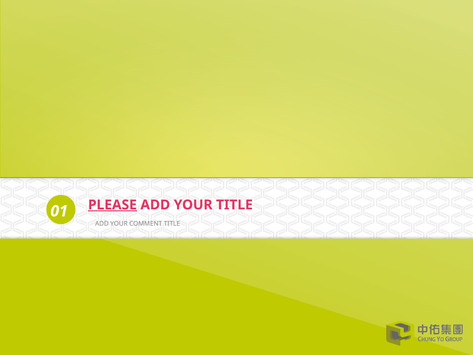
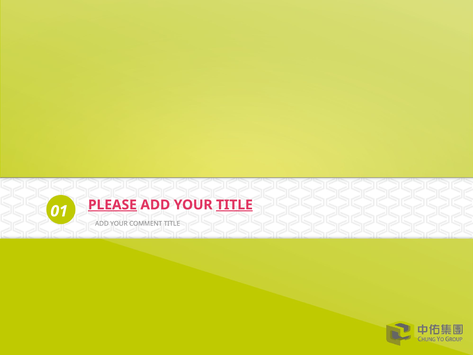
TITLE at (234, 205) underline: none -> present
